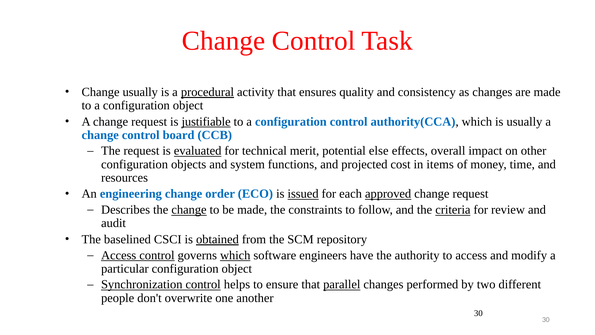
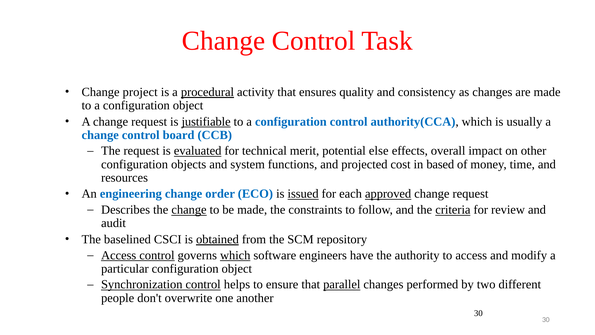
Change usually: usually -> project
items: items -> based
